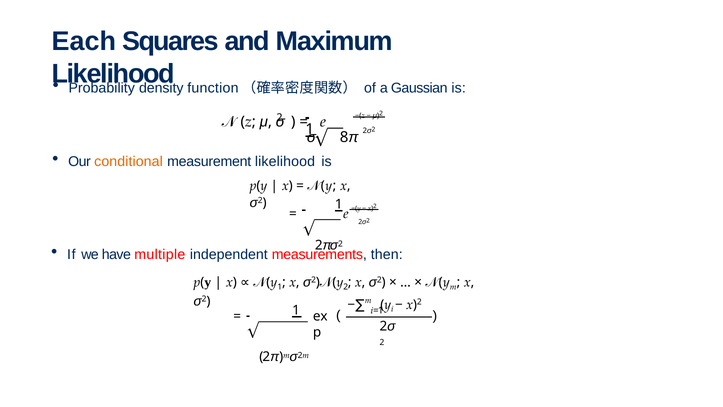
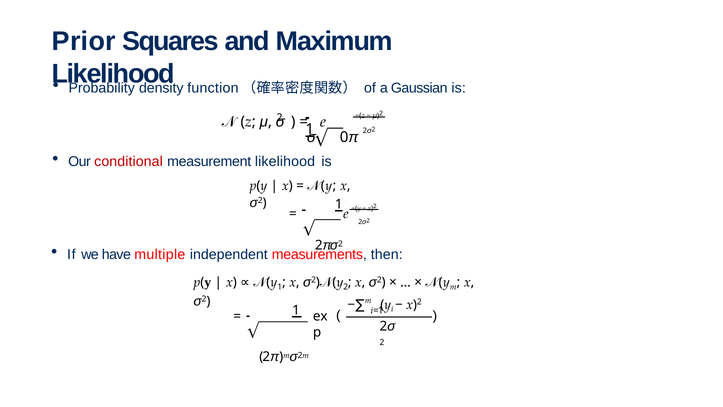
Each: Each -> Prior
8: 8 -> 0
conditional colour: orange -> red
